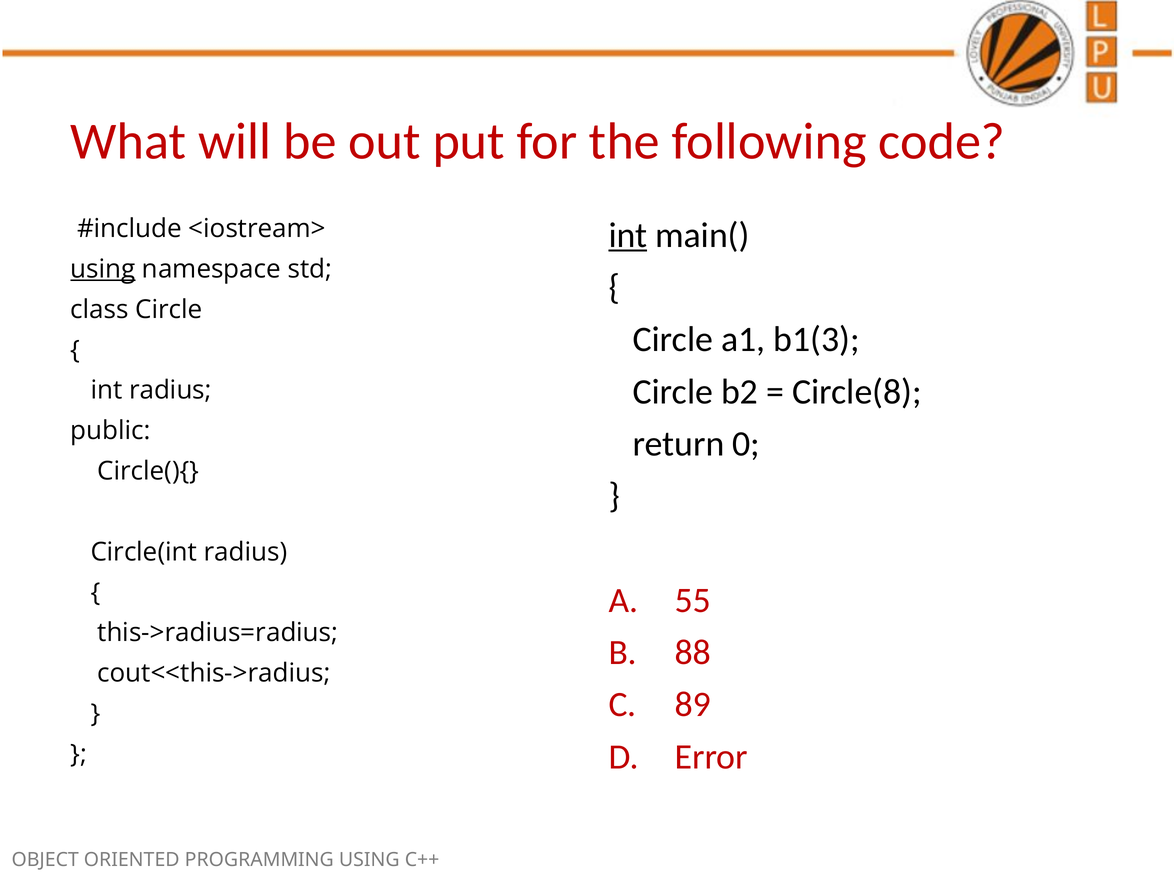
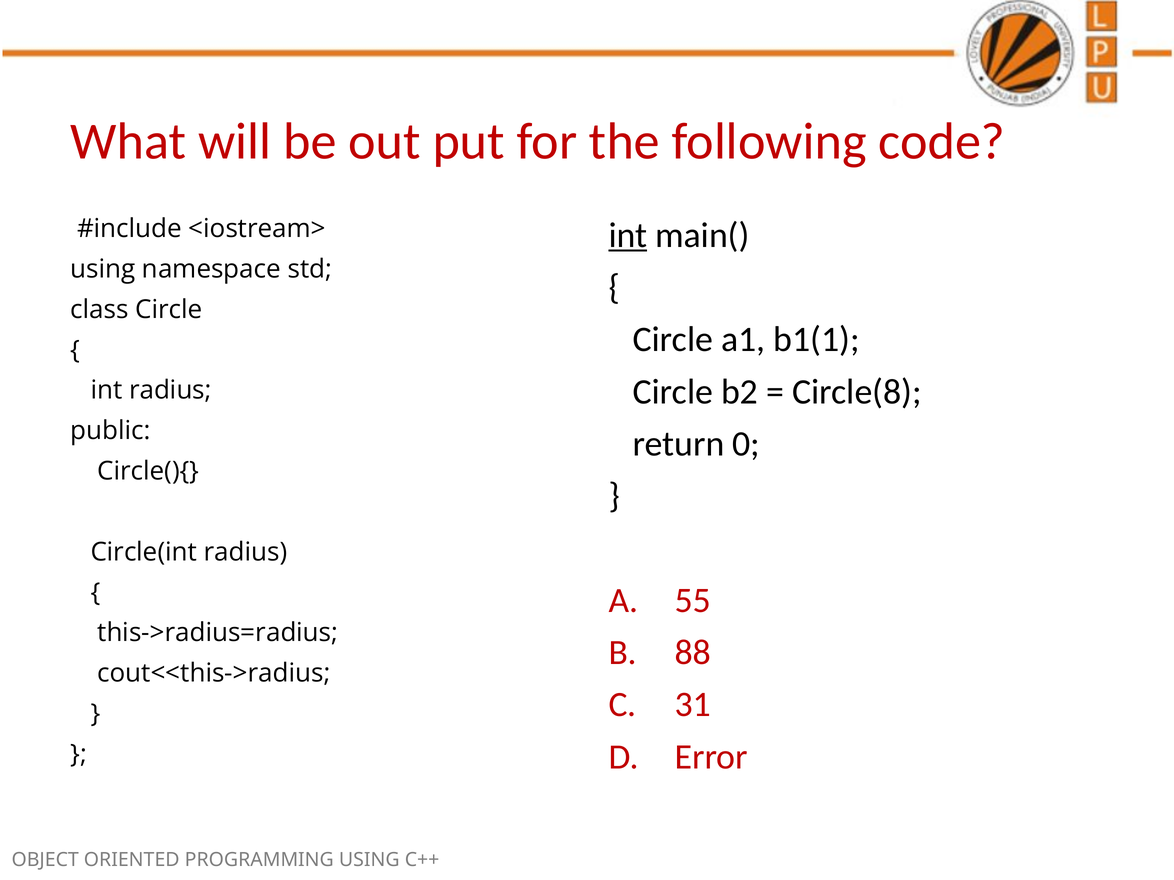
using at (103, 269) underline: present -> none
b1(3: b1(3 -> b1(1
89: 89 -> 31
